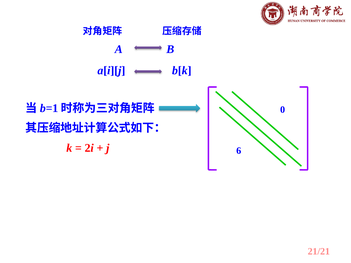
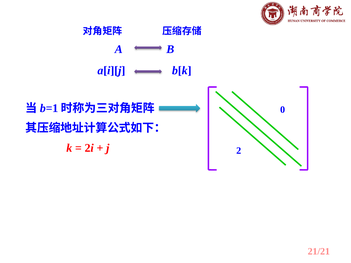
6: 6 -> 2
